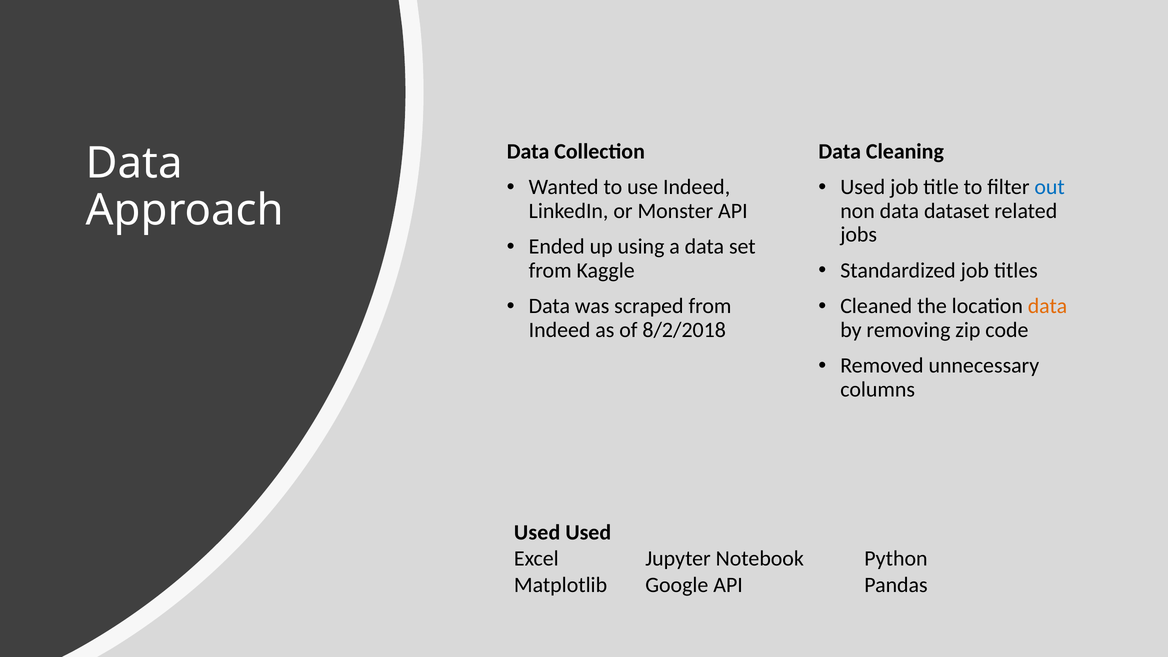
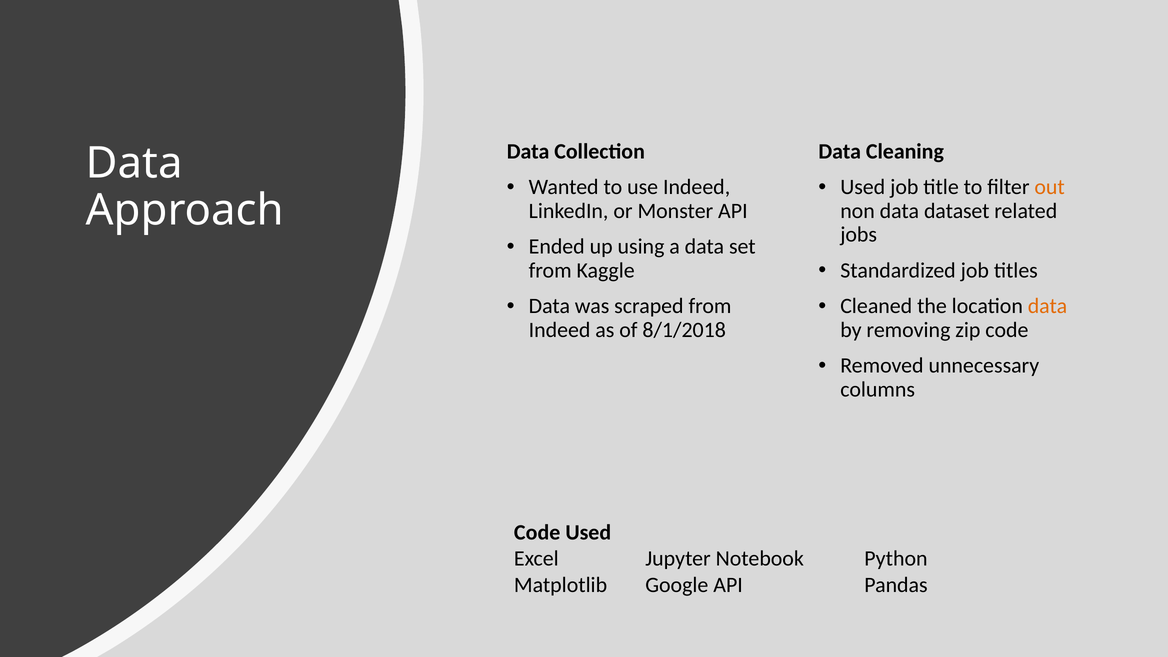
out colour: blue -> orange
8/2/2018: 8/2/2018 -> 8/1/2018
Used at (537, 532): Used -> Code
